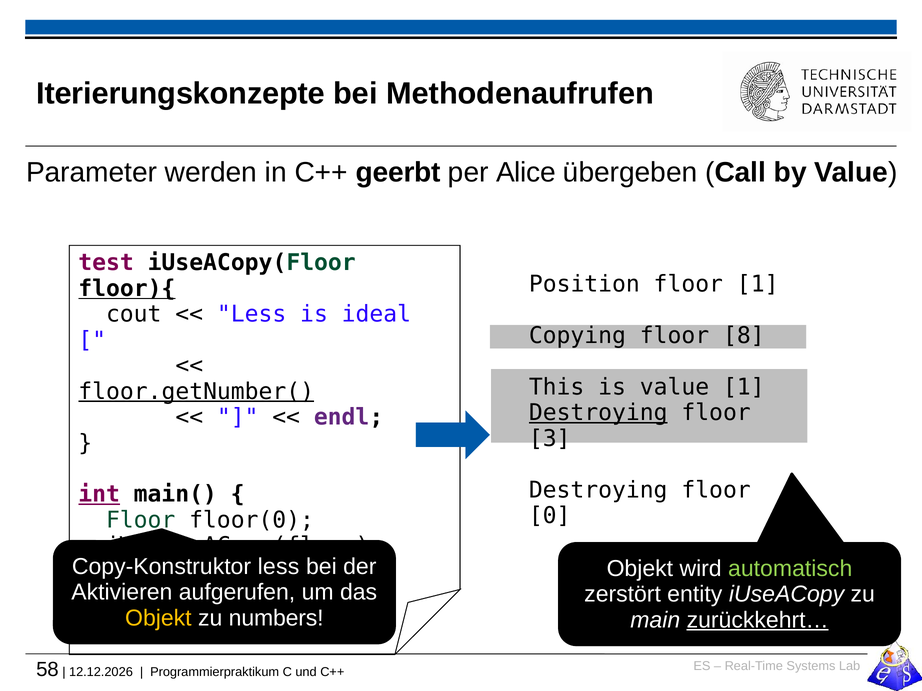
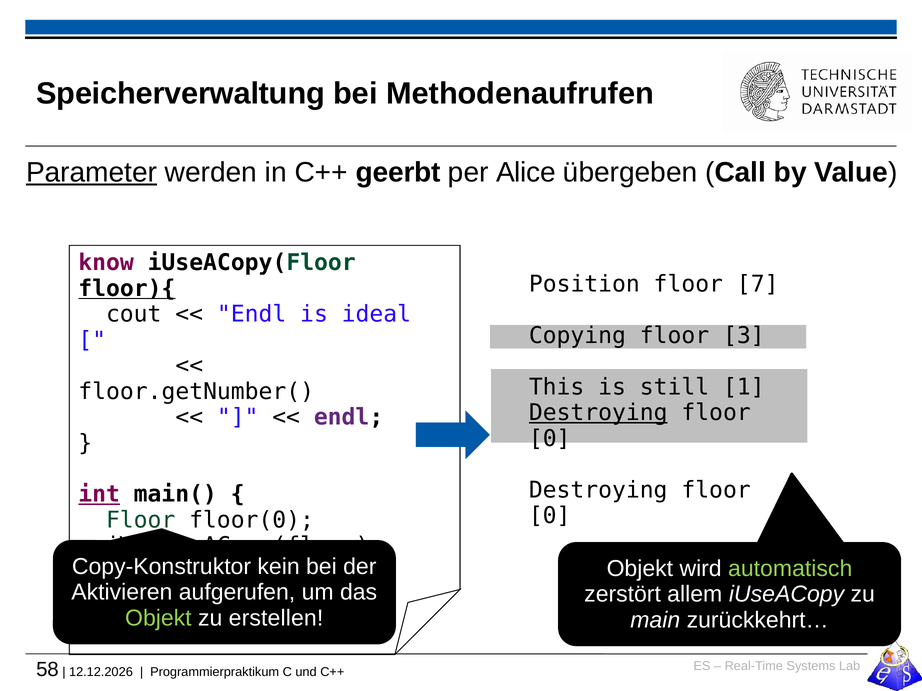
Iterierungskonzepte: Iterierungskonzepte -> Speicherverwaltung
Parameter underline: none -> present
test: test -> know
floor 1: 1 -> 7
Less at (252, 315): Less -> Endl
8: 8 -> 3
is value: value -> still
floor.getNumber( underline: present -> none
3 at (550, 439): 3 -> 0
less at (278, 567): less -> kein
entity: entity -> allem
Objekt at (158, 618) colour: yellow -> light green
numbers: numbers -> erstellen
zurückkehrt… underline: present -> none
